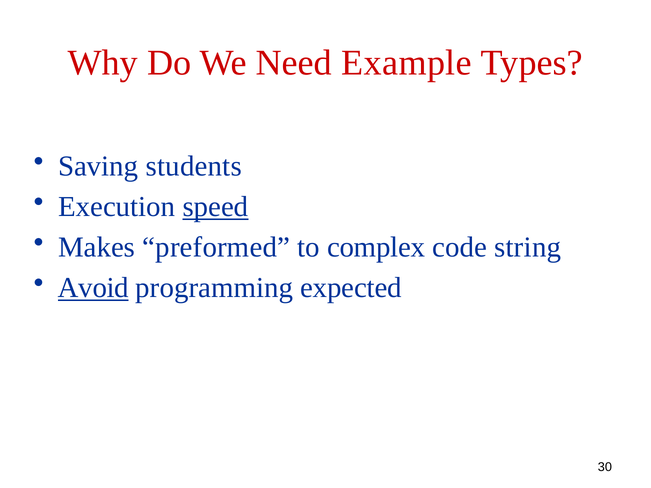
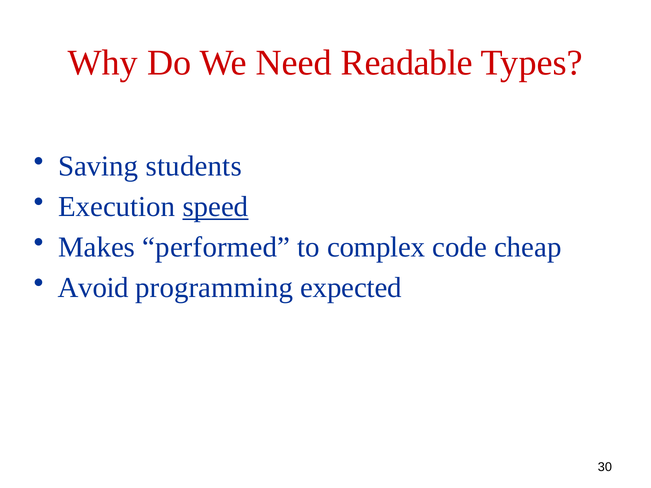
Example: Example -> Readable
preformed: preformed -> performed
string: string -> cheap
Avoid underline: present -> none
